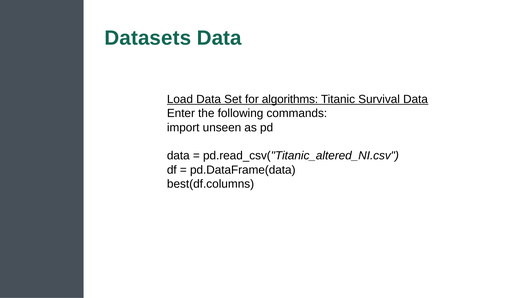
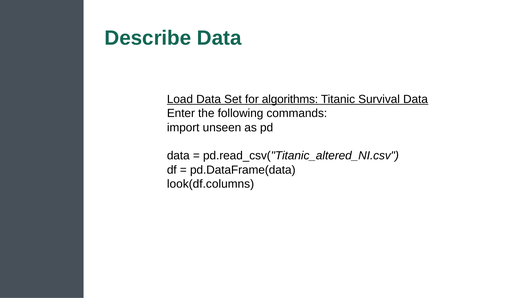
Datasets: Datasets -> Describe
best(df.columns: best(df.columns -> look(df.columns
